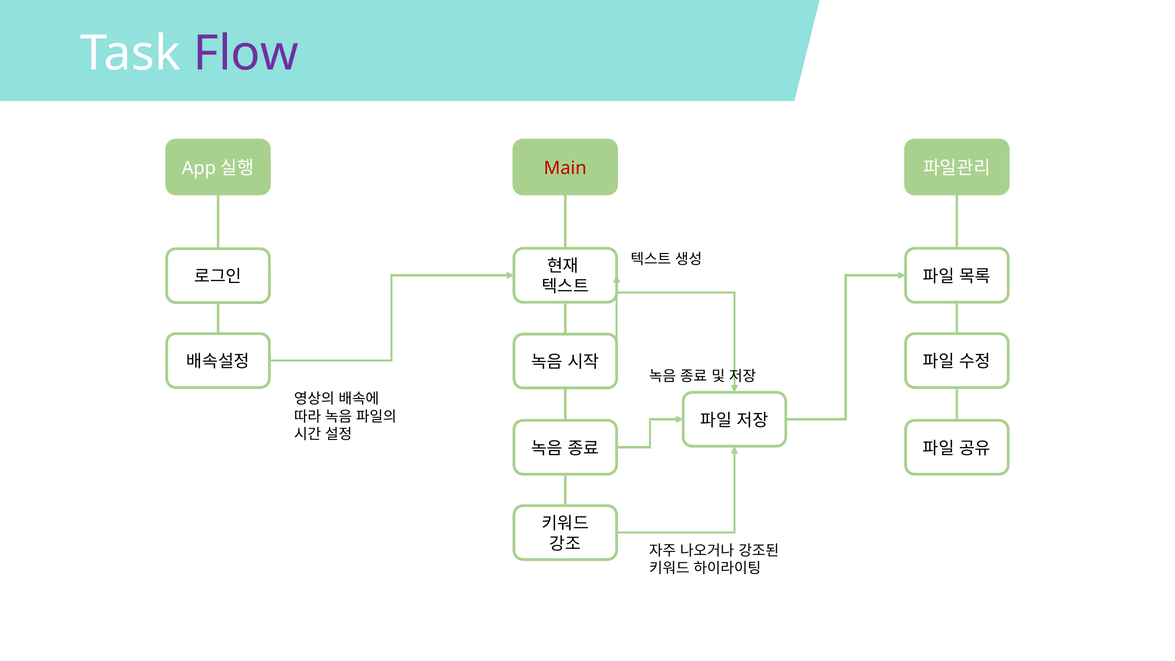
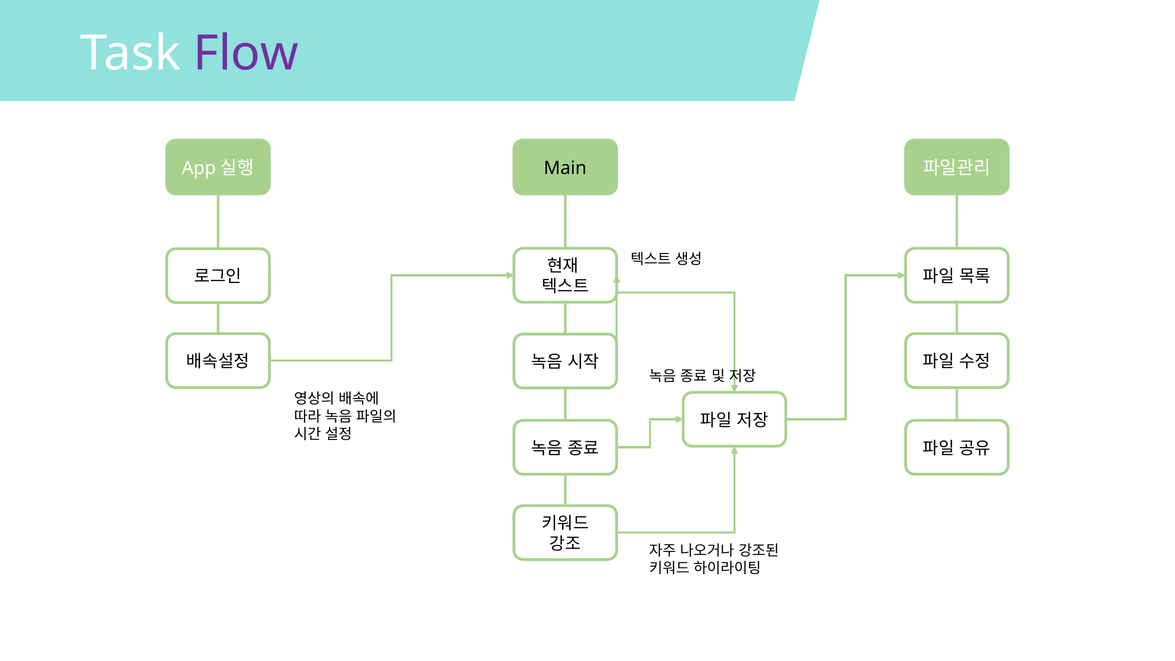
Main colour: red -> black
